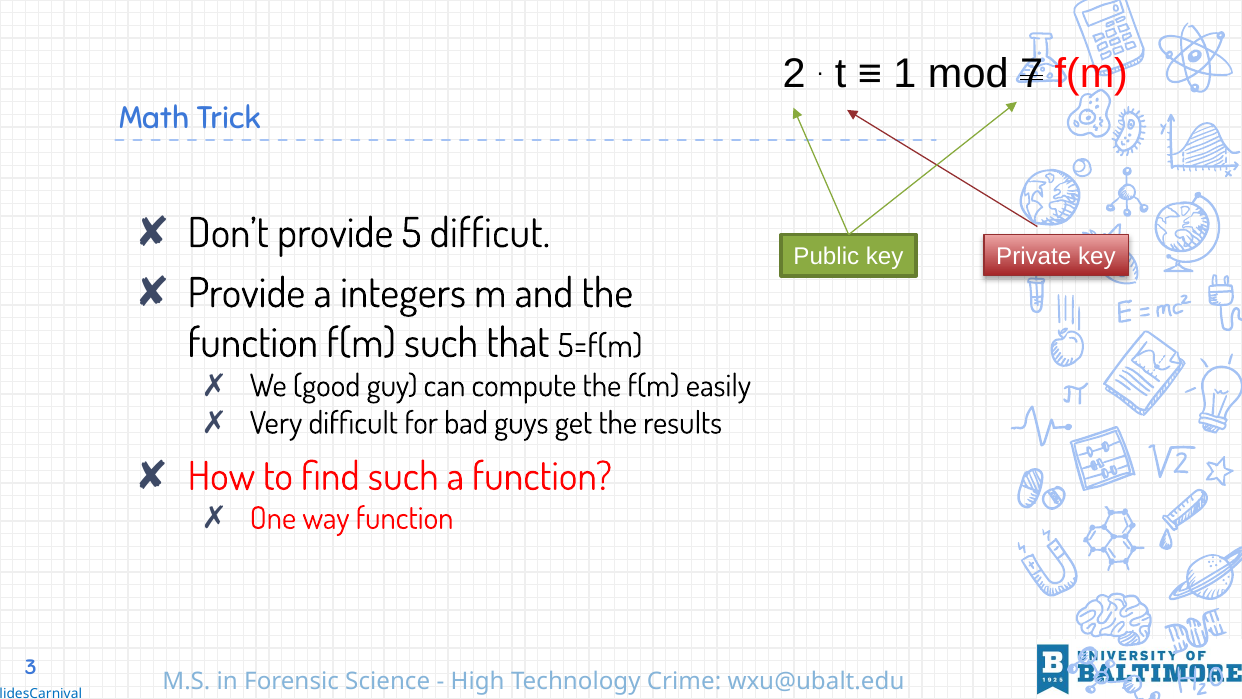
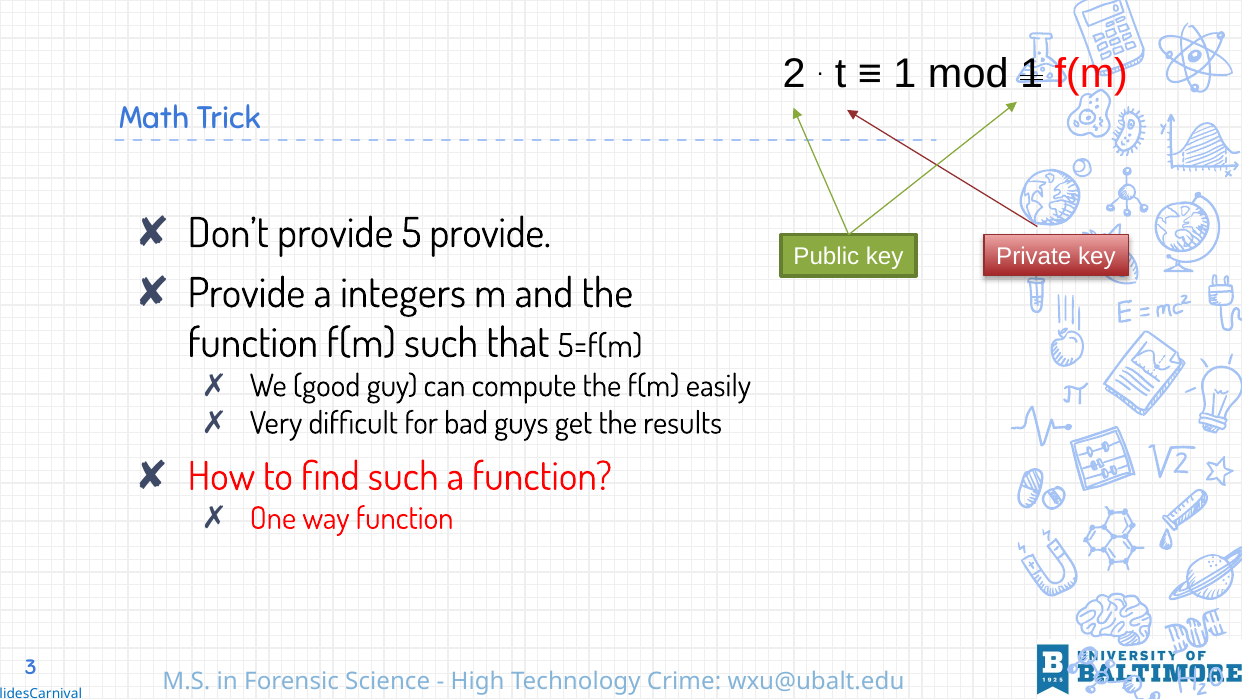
mod 7: 7 -> 1
5 difficut: difficut -> provide
